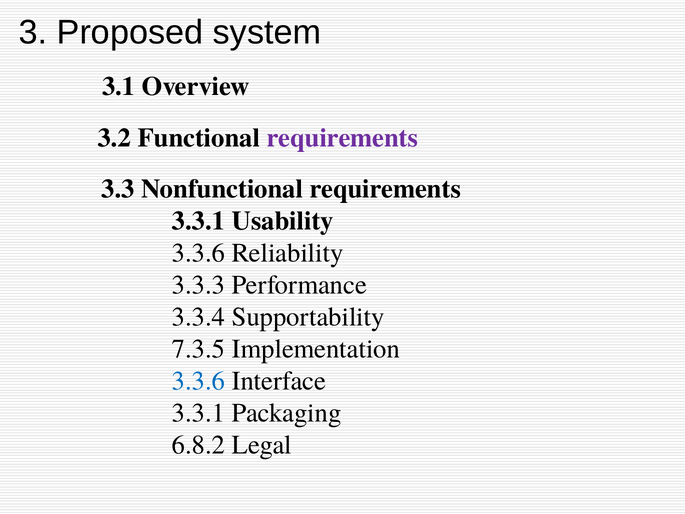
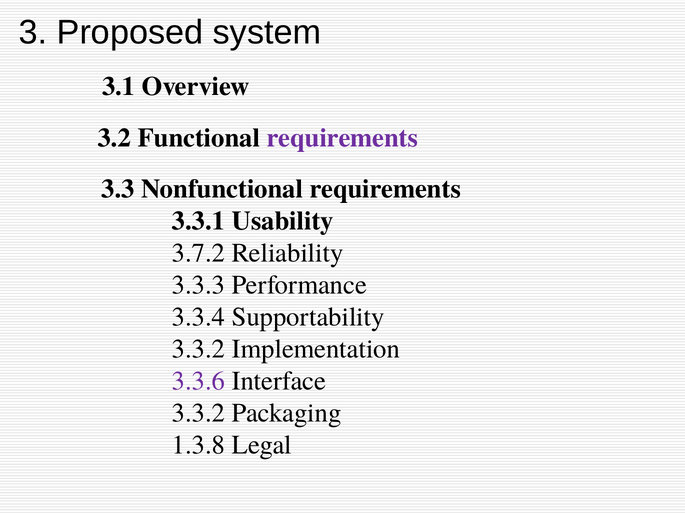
3.3.6 at (199, 253): 3.3.6 -> 3.7.2
7.3.5 at (199, 349): 7.3.5 -> 3.3.2
3.3.6 at (199, 381) colour: blue -> purple
3.3.1 at (199, 413): 3.3.1 -> 3.3.2
6.8.2: 6.8.2 -> 1.3.8
